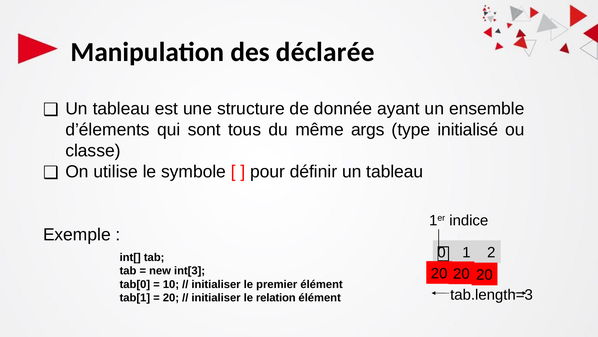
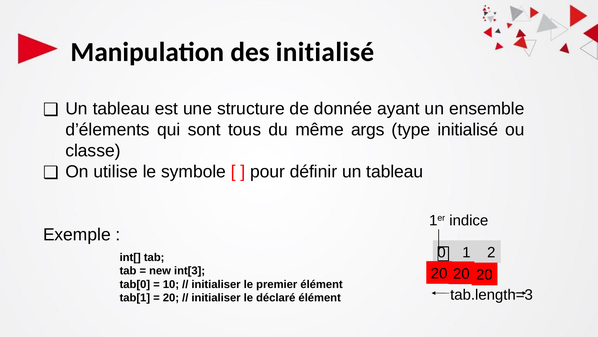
des déclarée: déclarée -> initialisé
relation: relation -> déclaré
